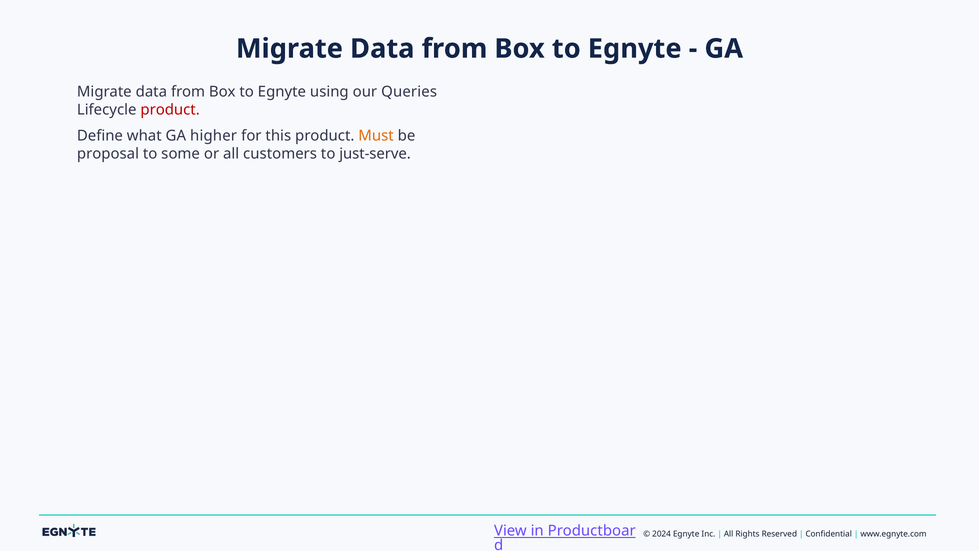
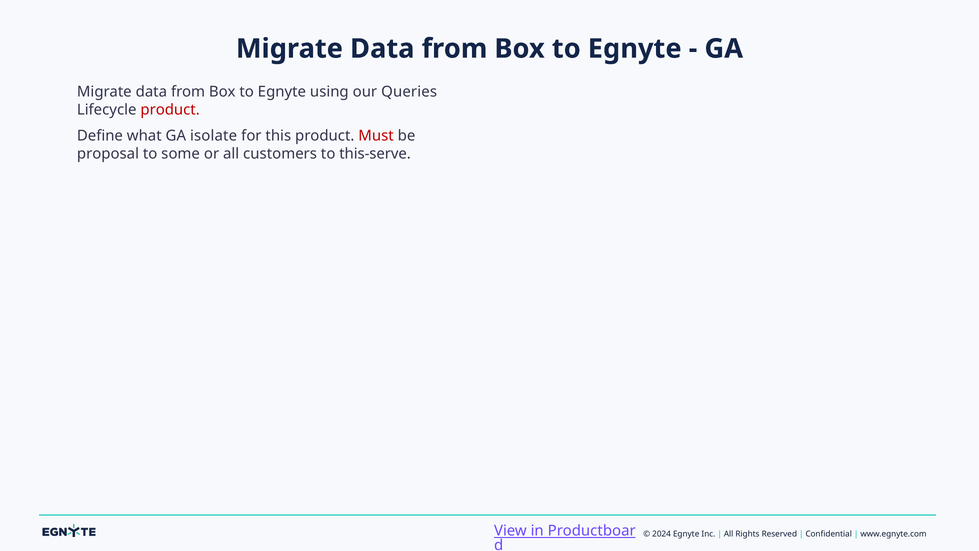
higher: higher -> isolate
Must colour: orange -> red
just-serve: just-serve -> this-serve
